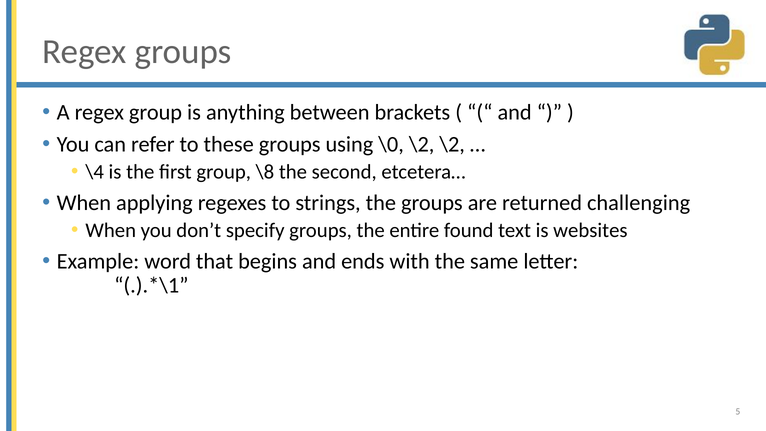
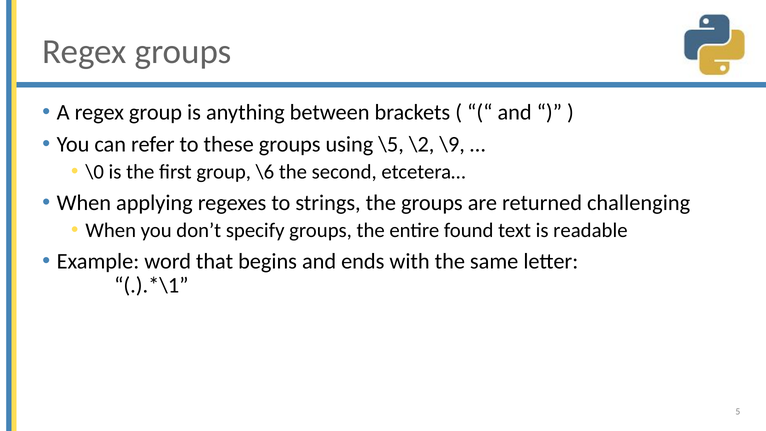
\0: \0 -> \5
\2 \2: \2 -> \9
\4: \4 -> \0
\8: \8 -> \6
websites: websites -> readable
